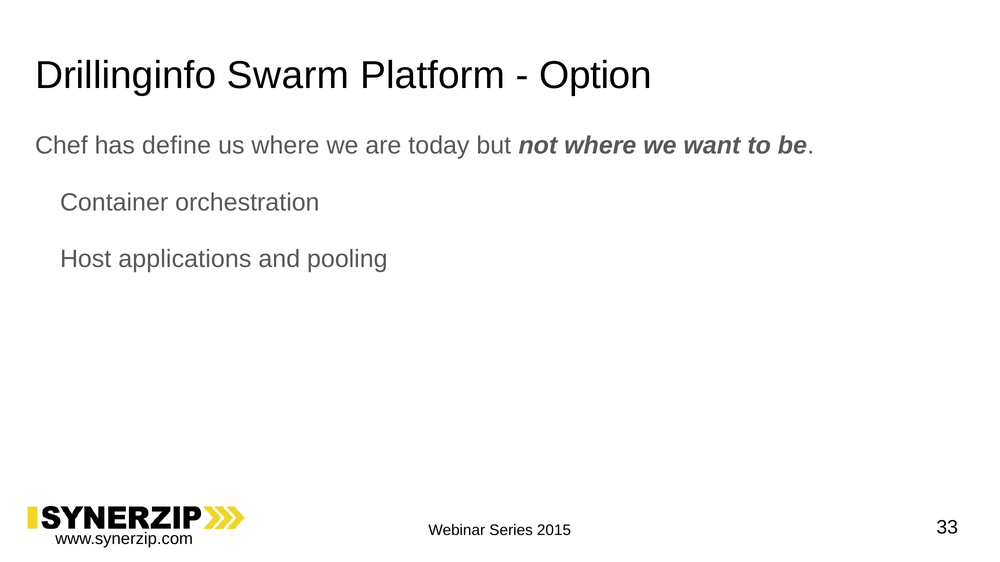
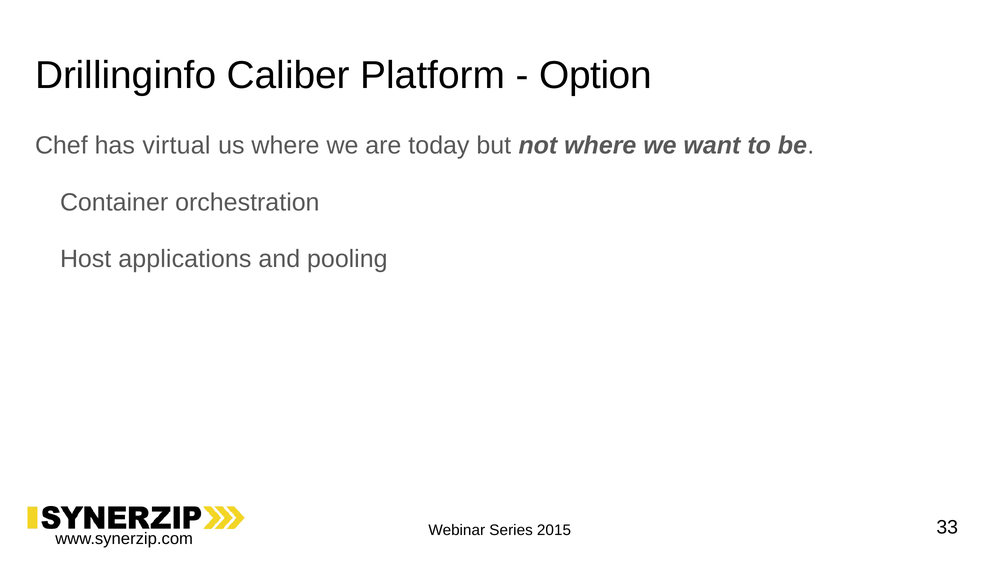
Swarm: Swarm -> Caliber
define: define -> virtual
